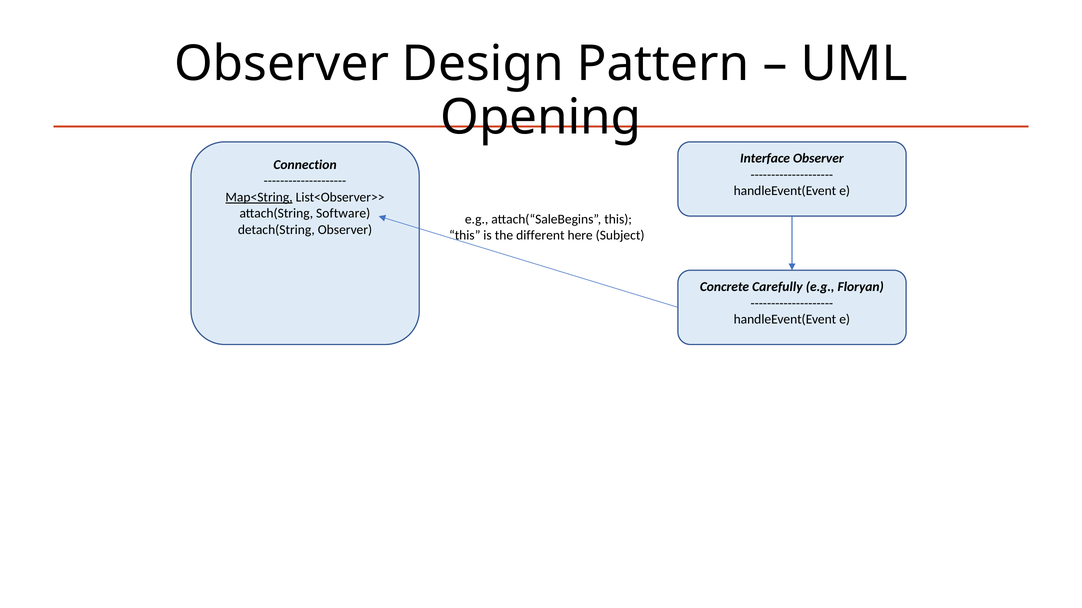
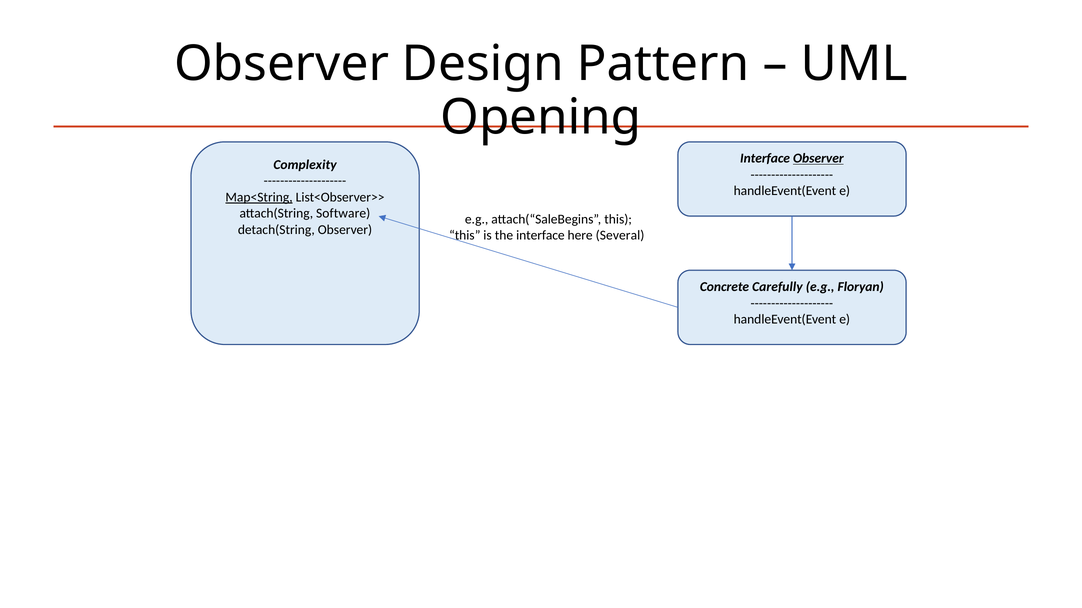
Observer at (818, 159) underline: none -> present
Connection: Connection -> Complexity
the different: different -> interface
Subject: Subject -> Several
